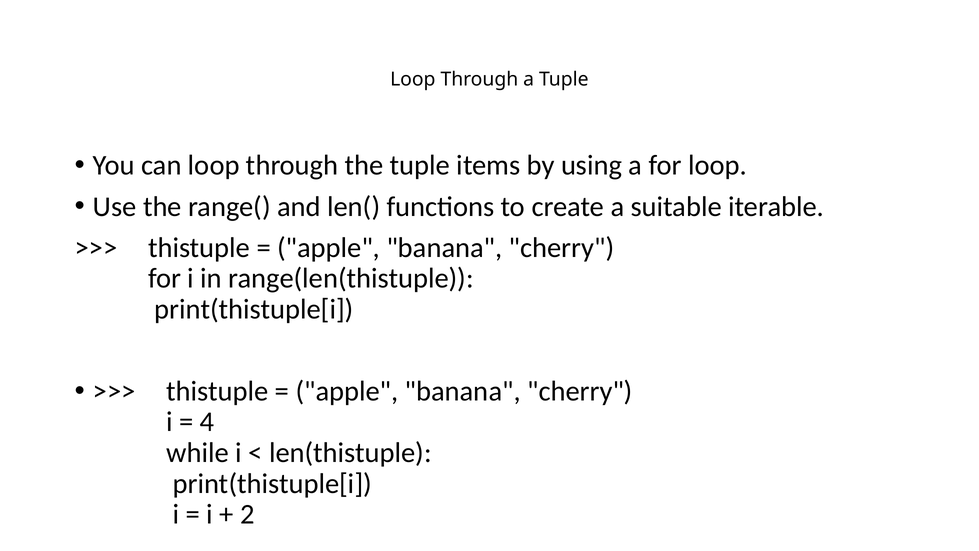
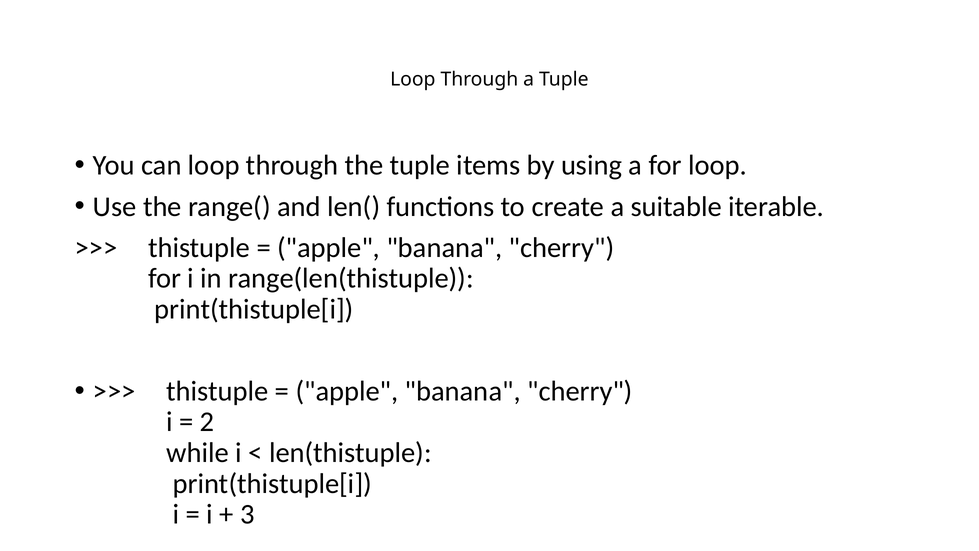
4: 4 -> 2
2: 2 -> 3
